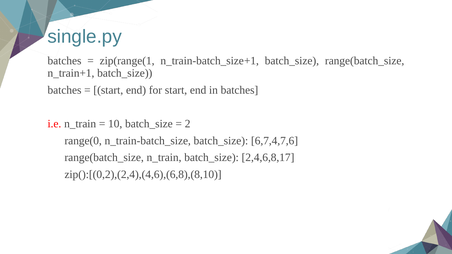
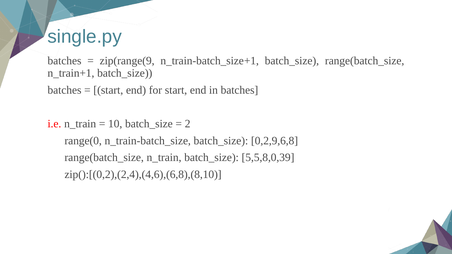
zip(range(1: zip(range(1 -> zip(range(9
6,7,4,7,6: 6,7,4,7,6 -> 0,2,9,6,8
2,4,6,8,17: 2,4,6,8,17 -> 5,5,8,0,39
